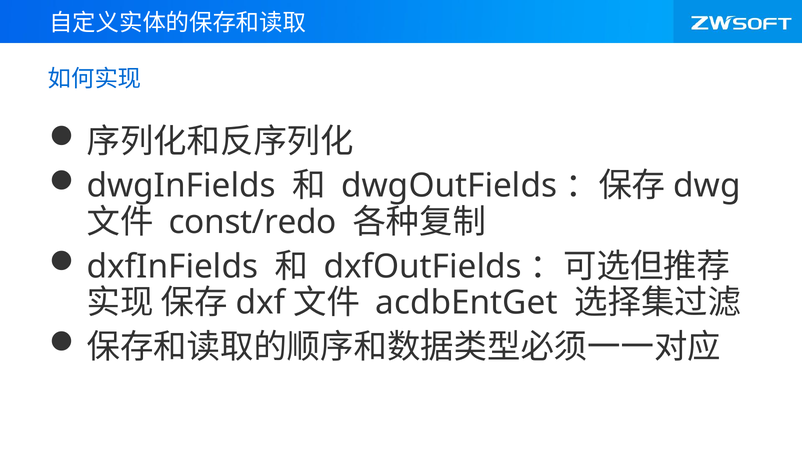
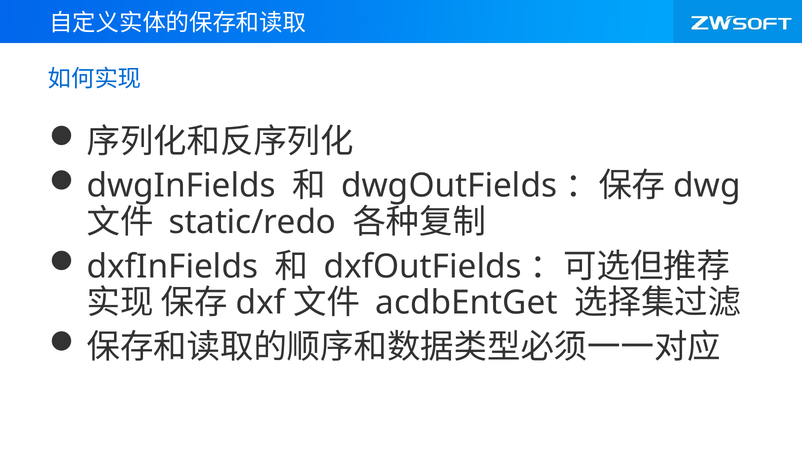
const/redo: const/redo -> static/redo
